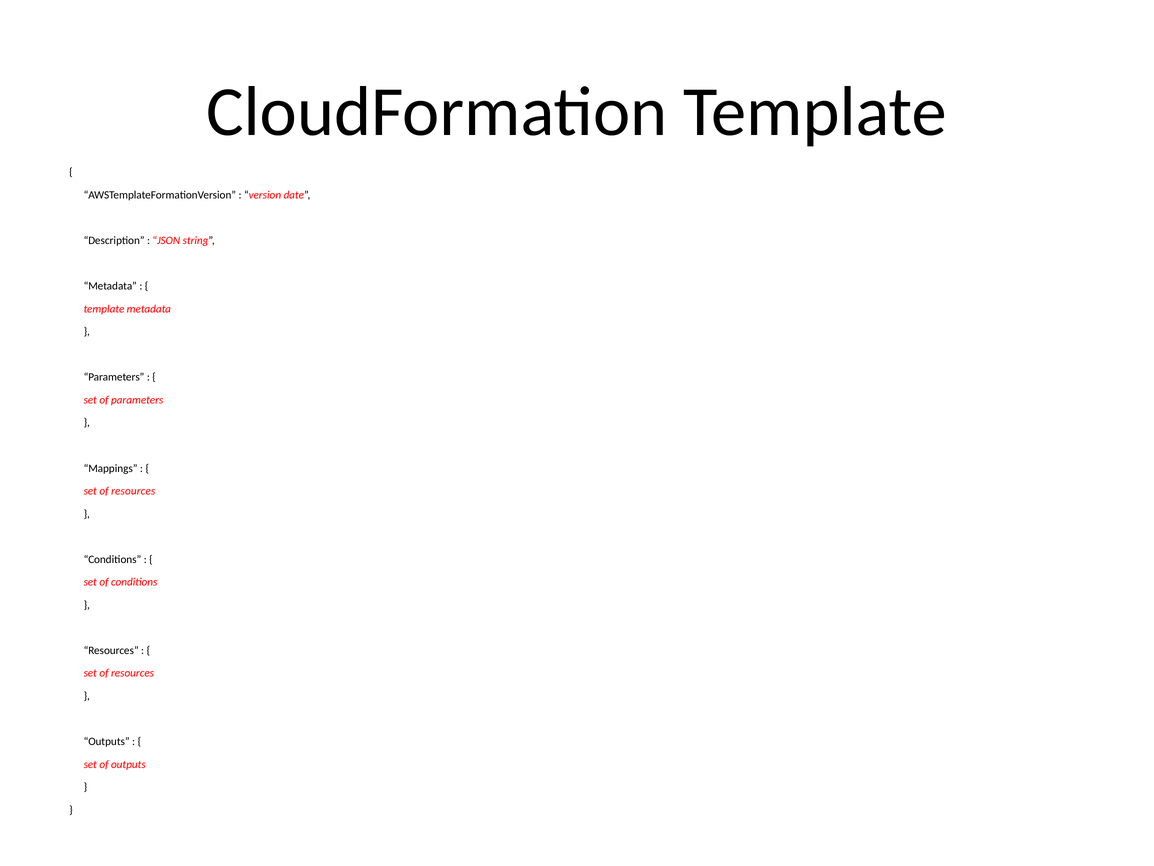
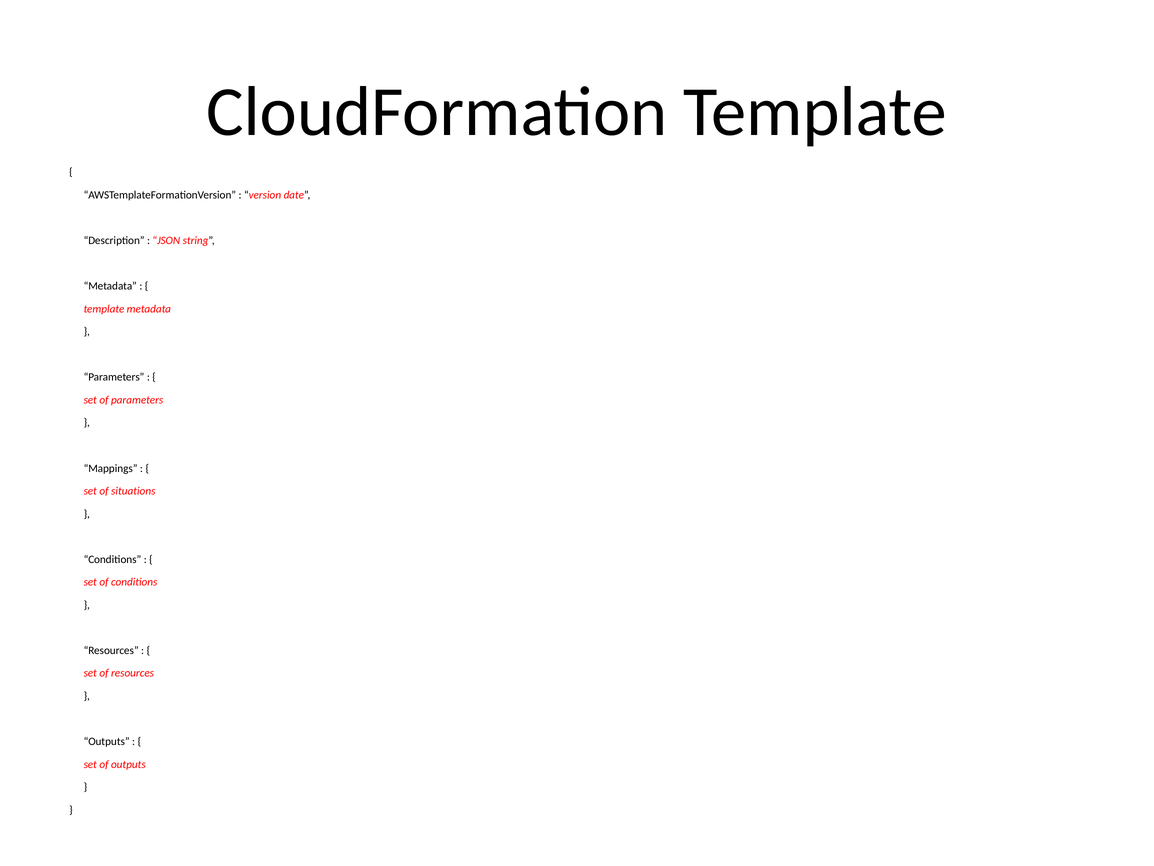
resources at (133, 491): resources -> situations
